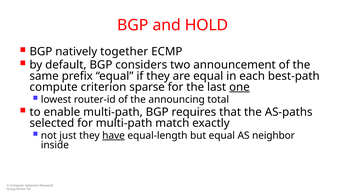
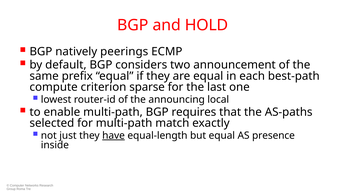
together: together -> peerings
one underline: present -> none
total: total -> local
neighbor: neighbor -> presence
